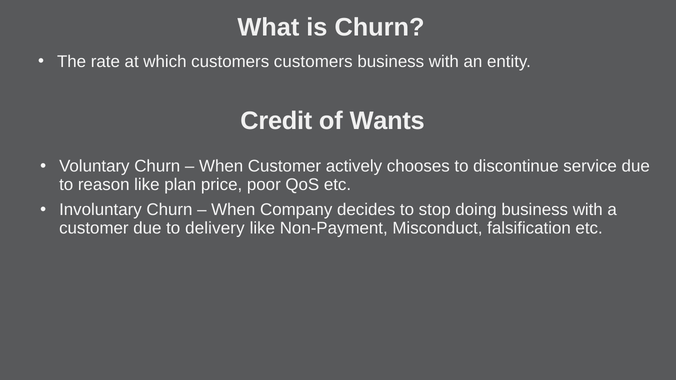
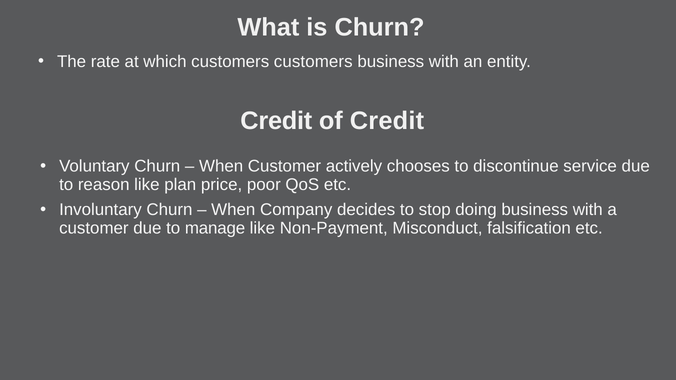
of Wants: Wants -> Credit
delivery: delivery -> manage
